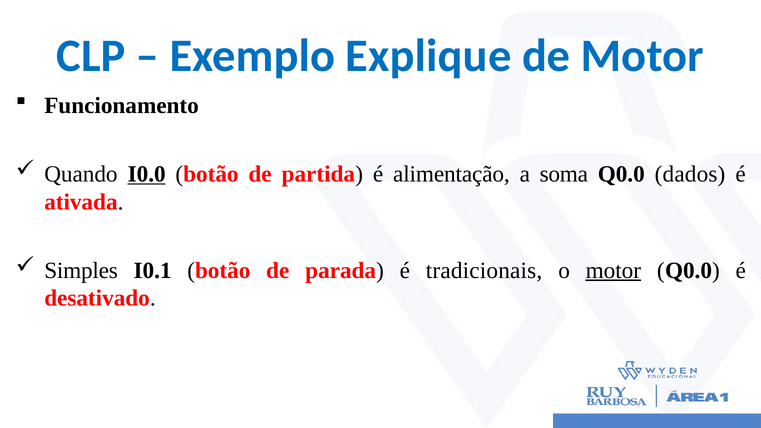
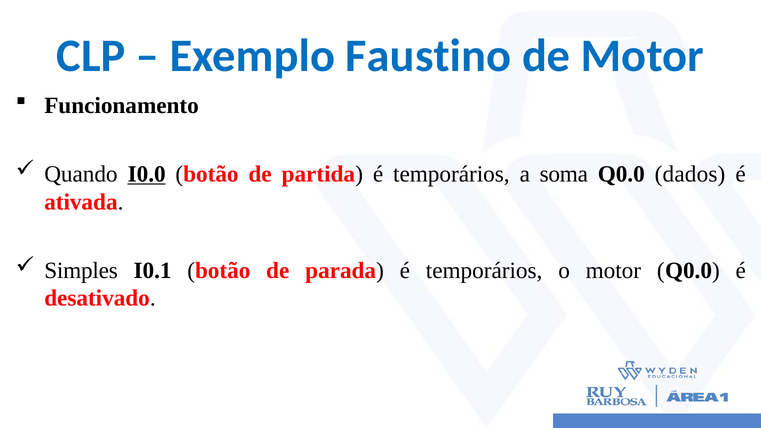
Explique: Explique -> Faustino
partida é alimentação: alimentação -> temporários
parada é tradicionais: tradicionais -> temporários
motor at (613, 270) underline: present -> none
